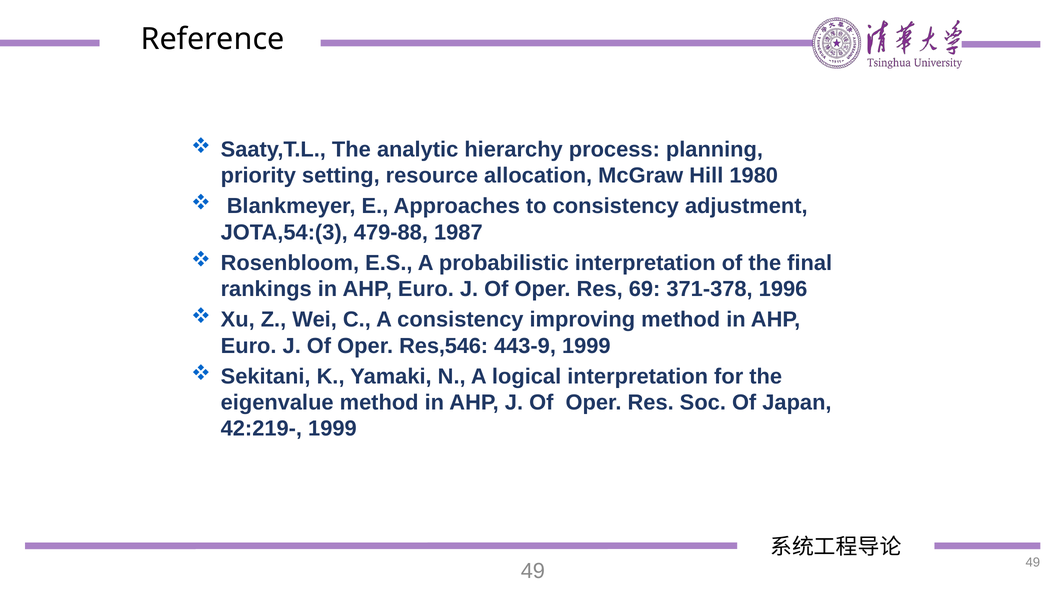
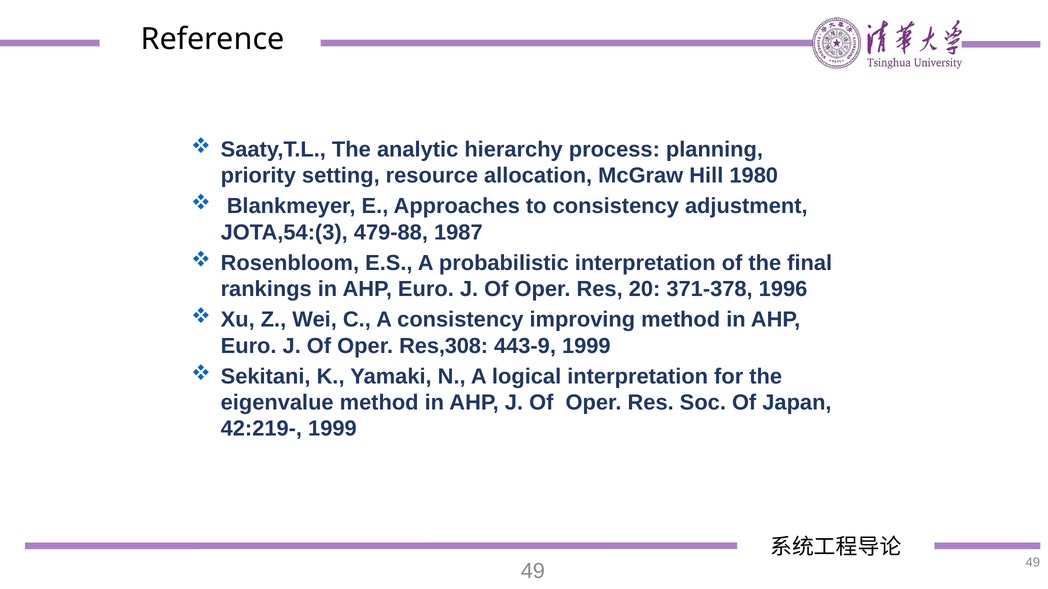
69: 69 -> 20
Res,546: Res,546 -> Res,308
